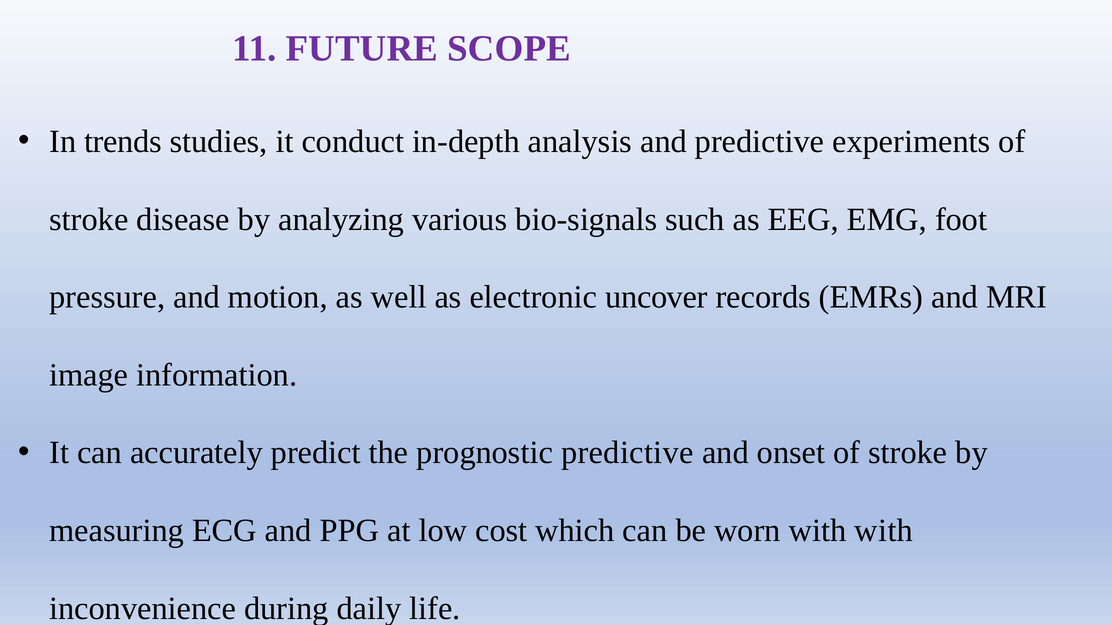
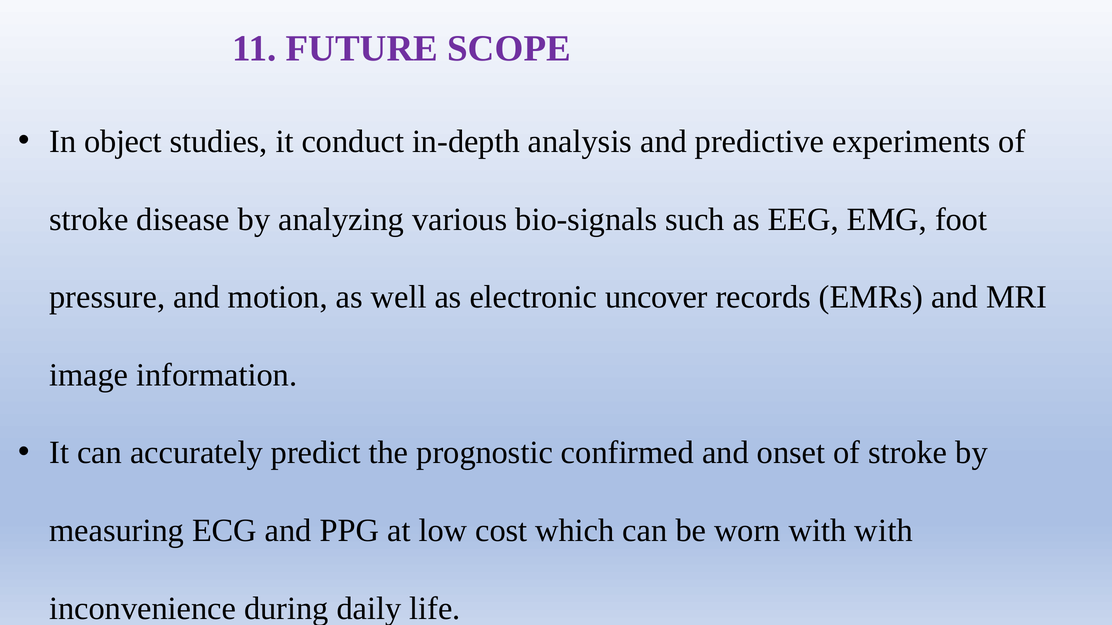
trends: trends -> object
prognostic predictive: predictive -> confirmed
